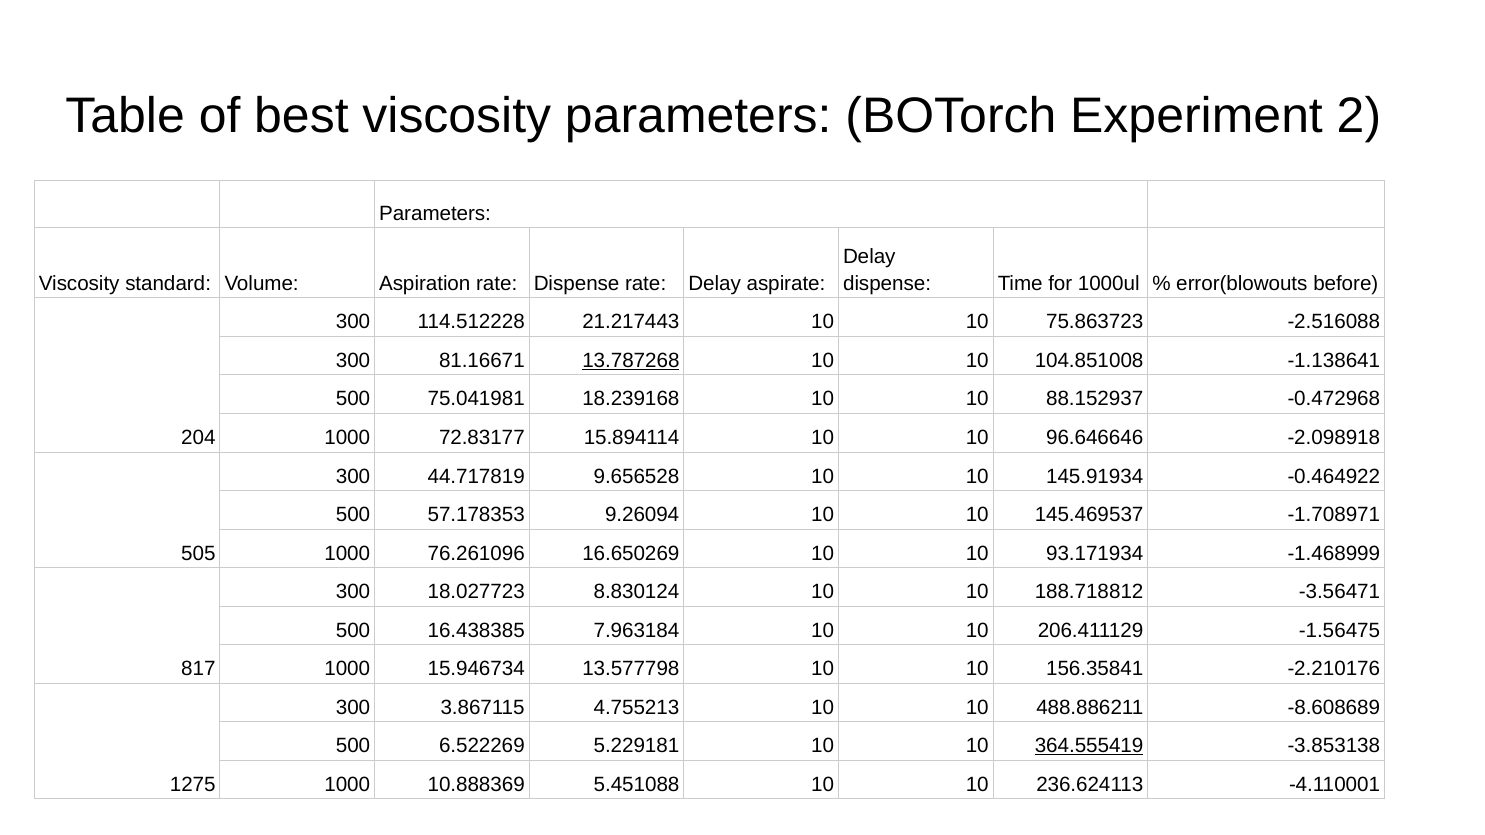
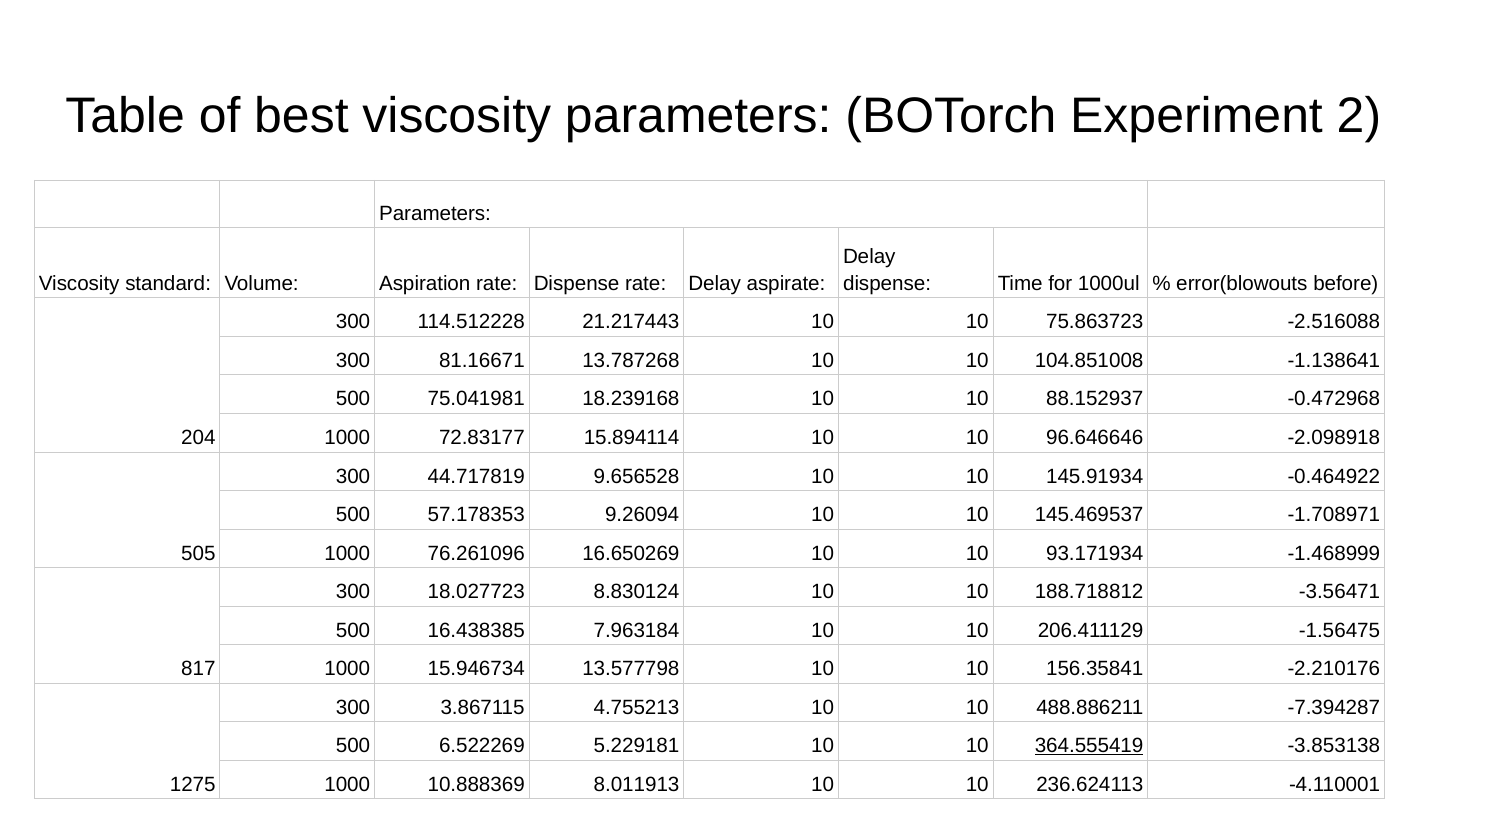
13.787268 underline: present -> none
-8.608689: -8.608689 -> -7.394287
5.451088: 5.451088 -> 8.011913
